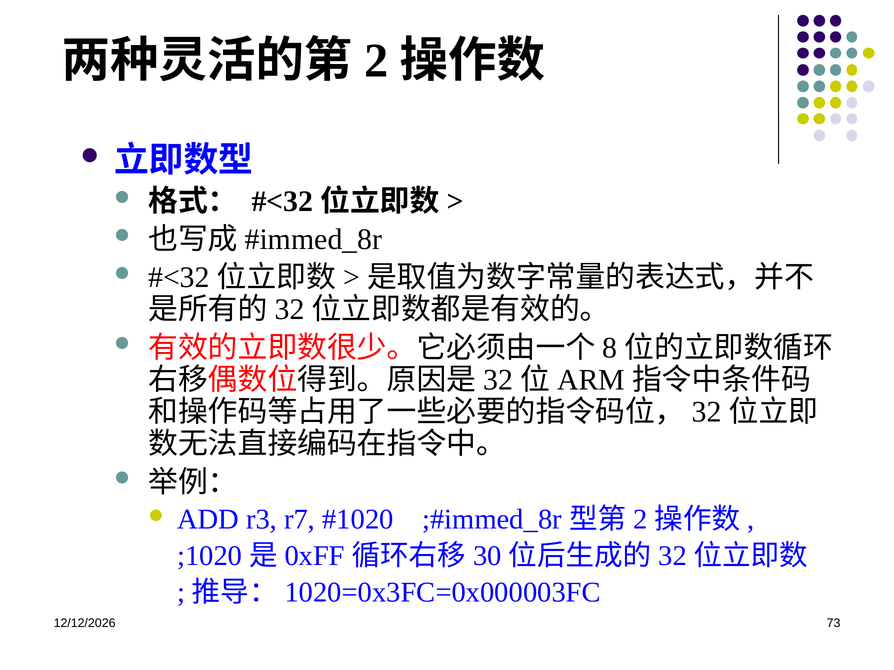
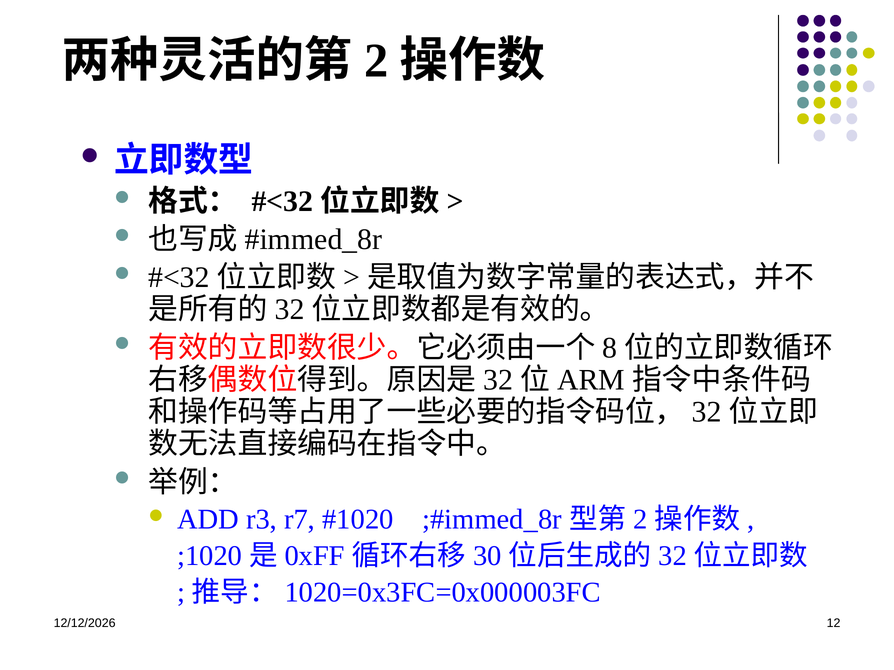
73: 73 -> 12
